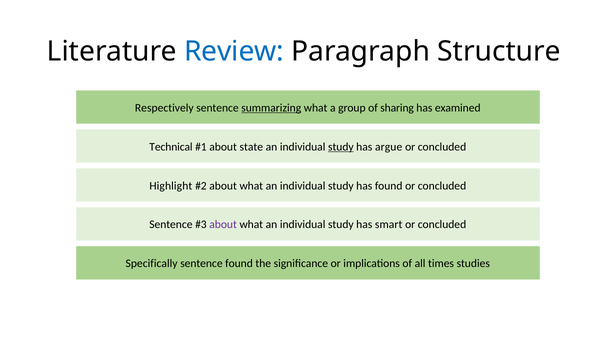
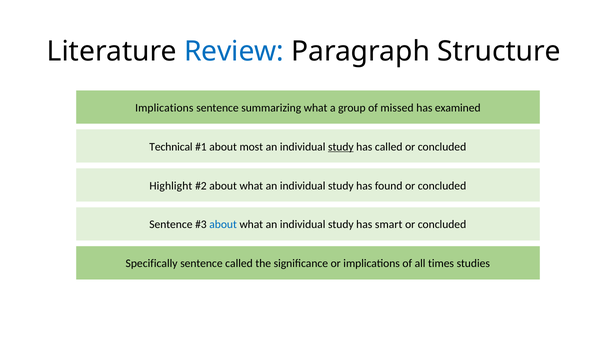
Respectively at (164, 108): Respectively -> Implications
summarizing underline: present -> none
sharing: sharing -> missed
state: state -> most
has argue: argue -> called
about at (223, 225) colour: purple -> blue
sentence found: found -> called
